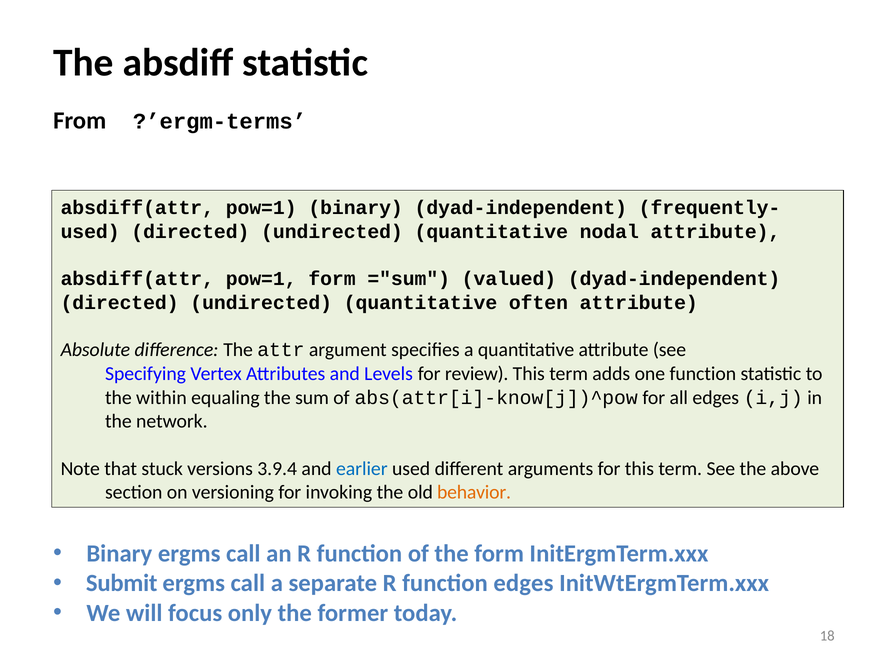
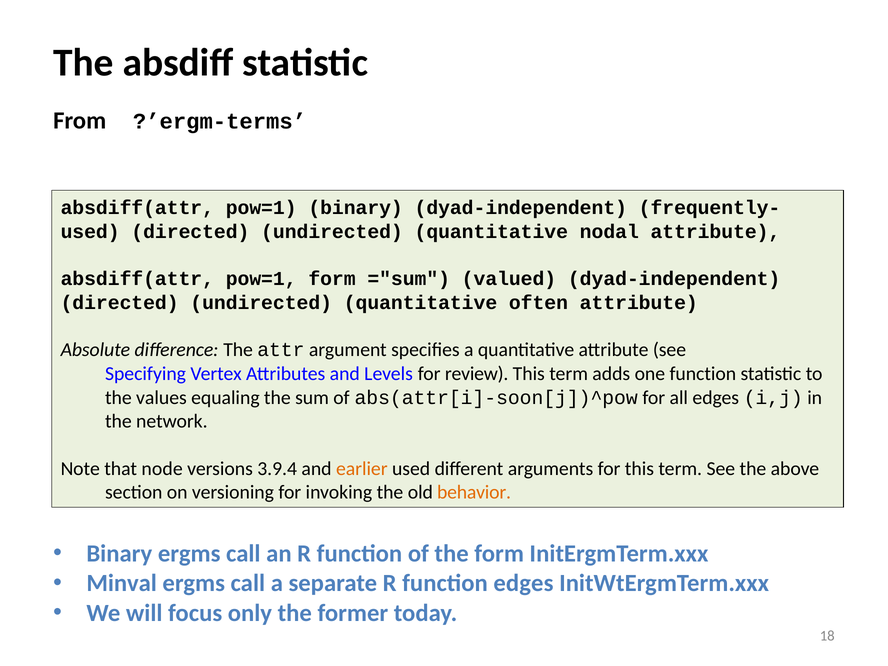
within: within -> values
abs(attr[i]-know[j])^pow: abs(attr[i]-know[j])^pow -> abs(attr[i]-soon[j])^pow
stuck: stuck -> node
earlier colour: blue -> orange
Submit: Submit -> Minval
